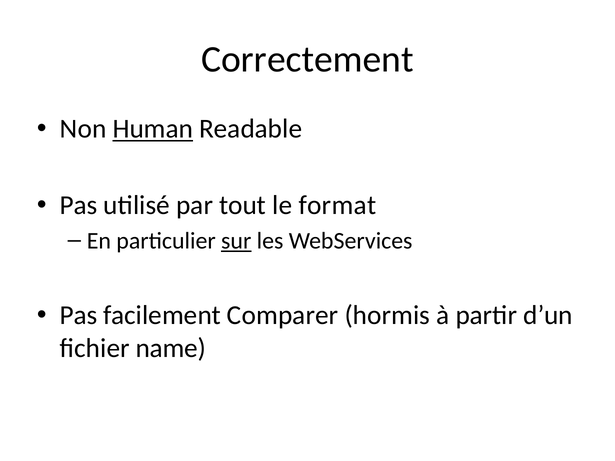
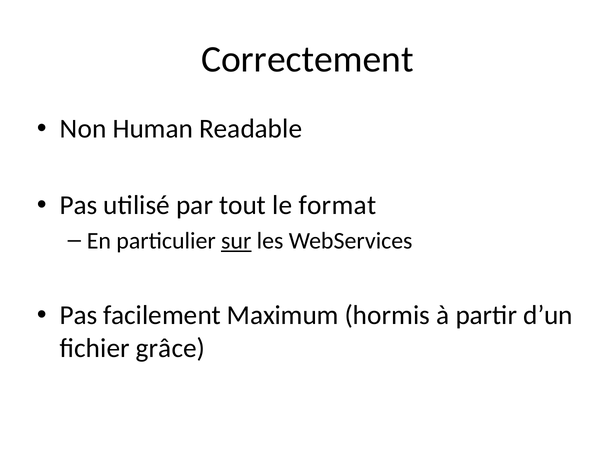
Human underline: present -> none
Comparer: Comparer -> Maximum
name: name -> grâce
